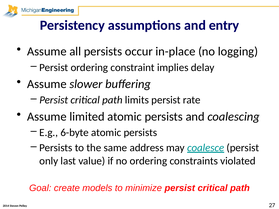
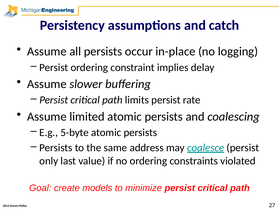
entry: entry -> catch
6-byte: 6-byte -> 5-byte
